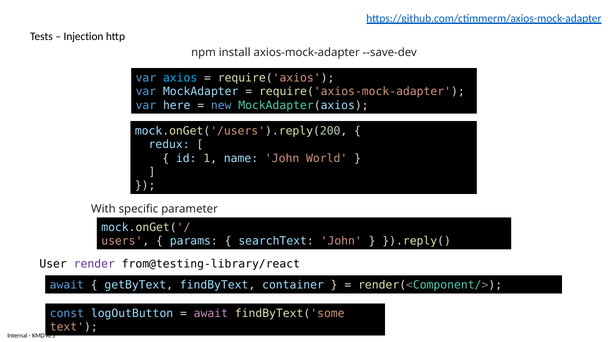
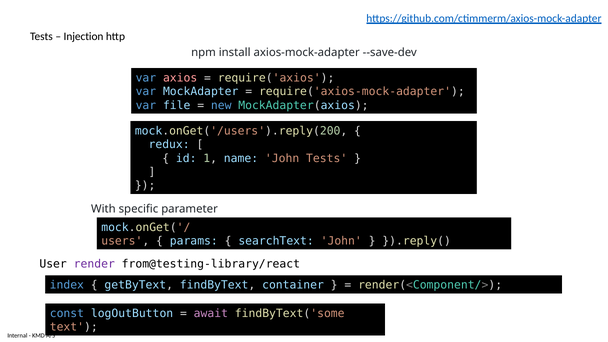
axios colour: light blue -> pink
here: here -> file
John World: World -> Tests
await at (67, 285): await -> index
